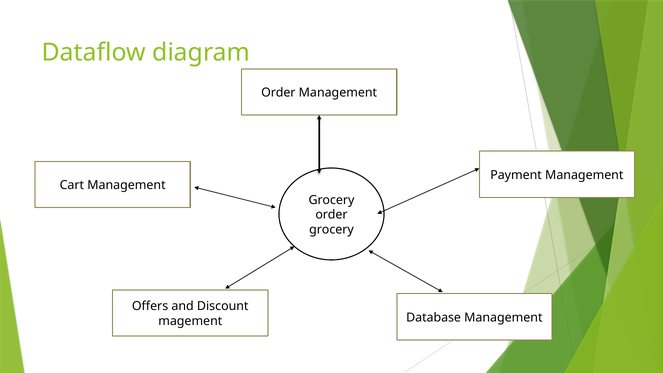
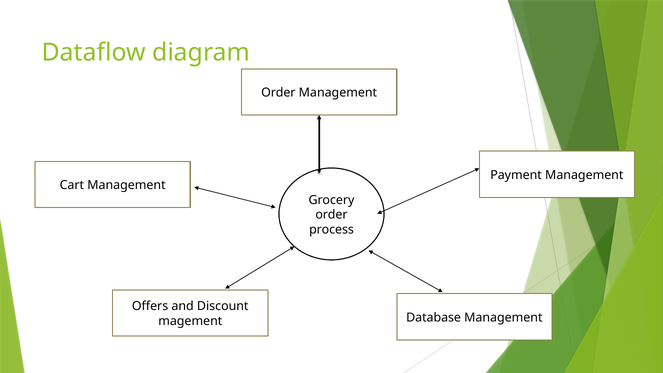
grocery at (331, 230): grocery -> process
